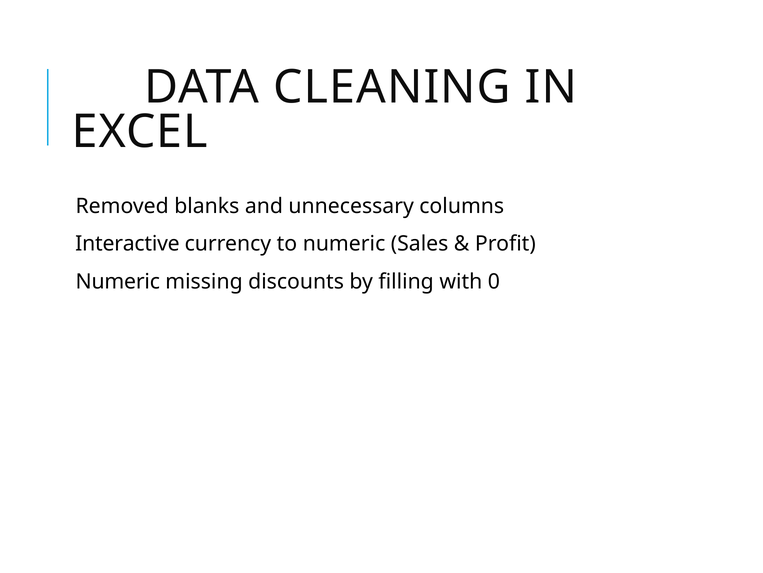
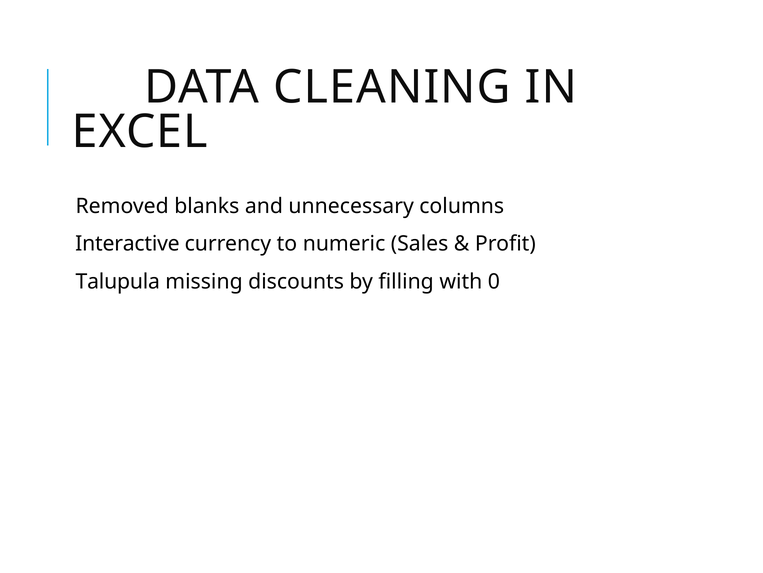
Numeric at (118, 281): Numeric -> Talupula
